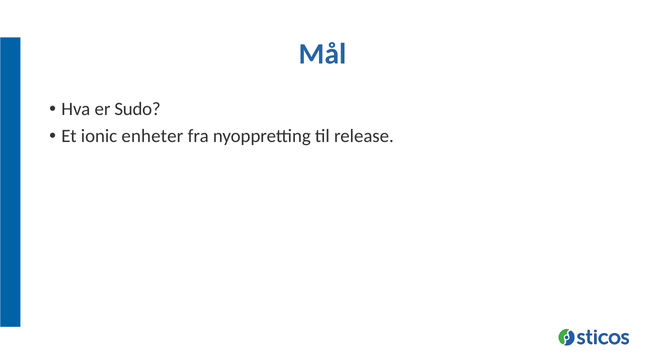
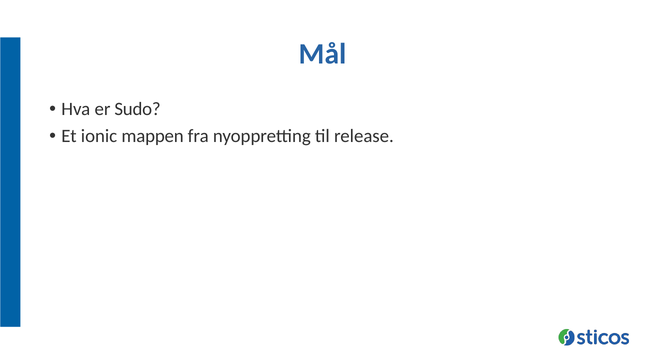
enheter: enheter -> mappen
